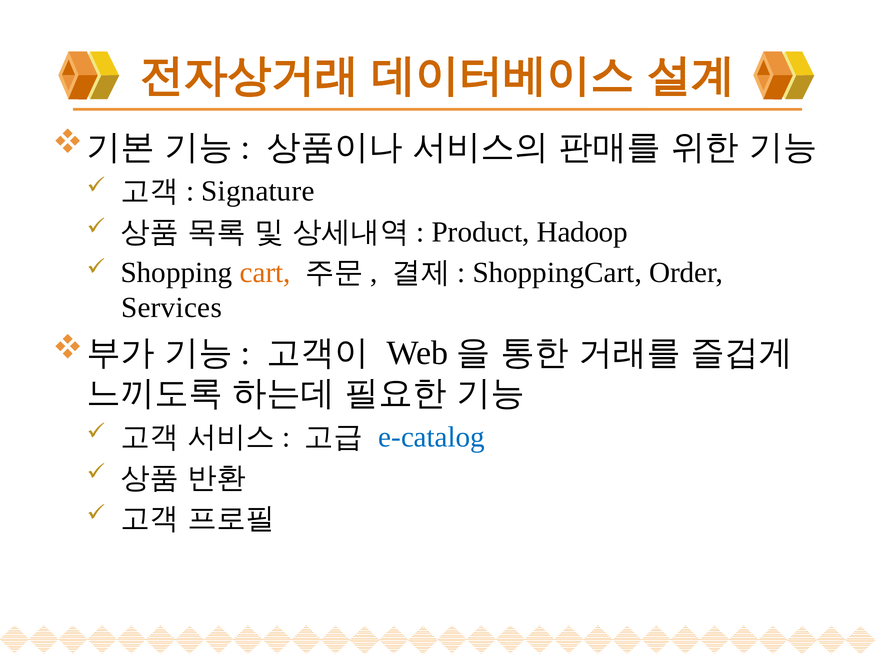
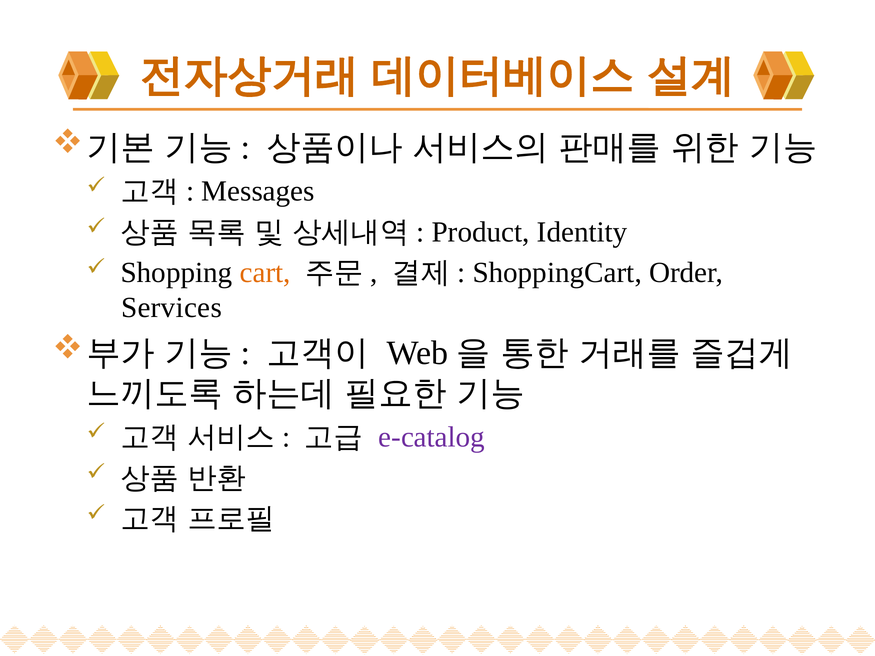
Signature: Signature -> Messages
Hadoop: Hadoop -> Identity
e-catalog colour: blue -> purple
